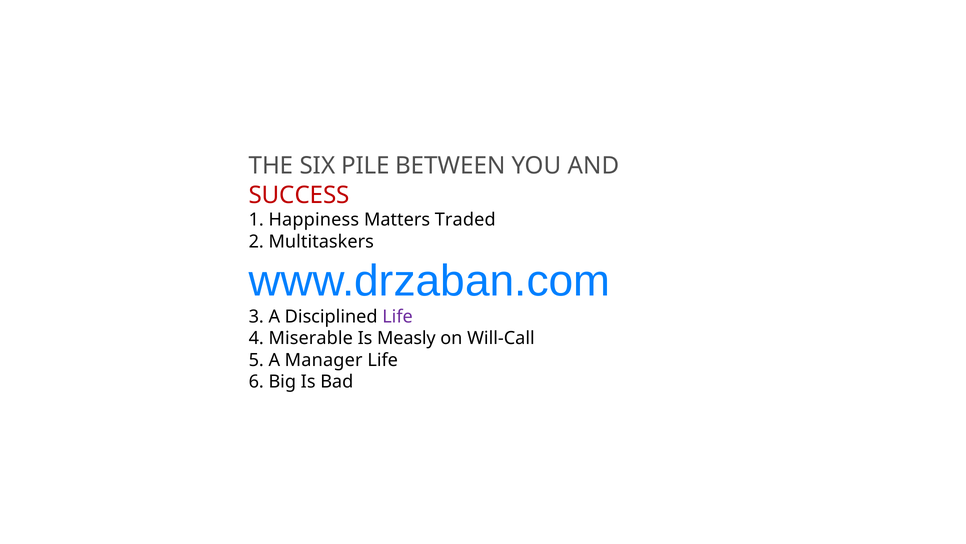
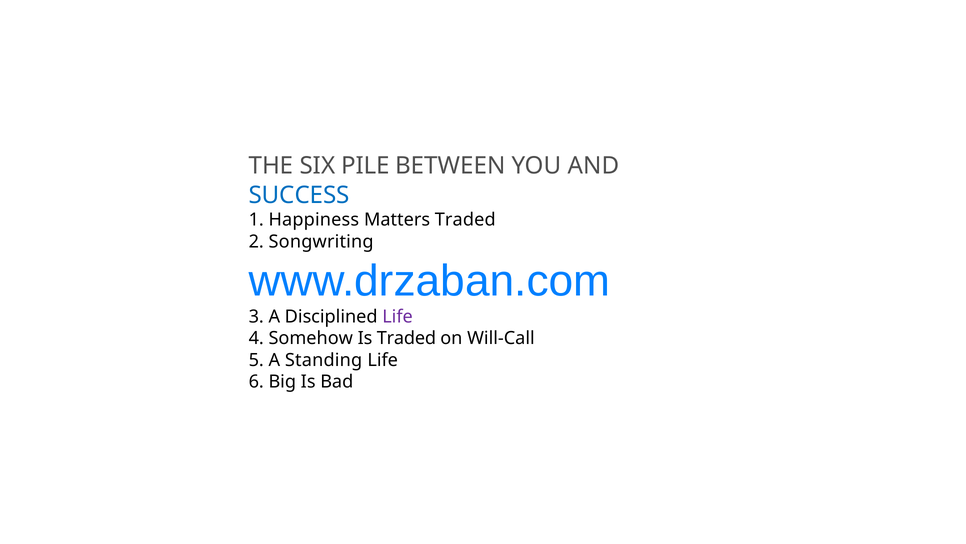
SUCCESS colour: red -> blue
Multitaskers: Multitaskers -> Songwriting
Miserable: Miserable -> Somehow
Is Measly: Measly -> Traded
Manager: Manager -> Standing
